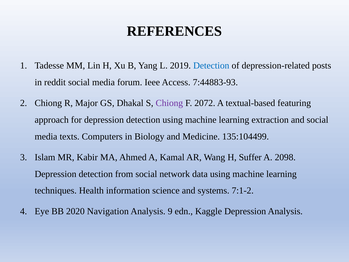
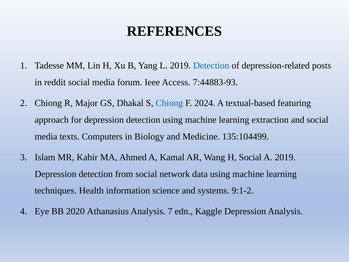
Chiong at (169, 103) colour: purple -> blue
2072: 2072 -> 2024
H Suffer: Suffer -> Social
A 2098: 2098 -> 2019
7:1-2: 7:1-2 -> 9:1-2
Navigation: Navigation -> Athanasius
9: 9 -> 7
